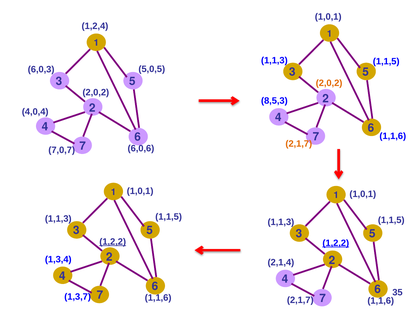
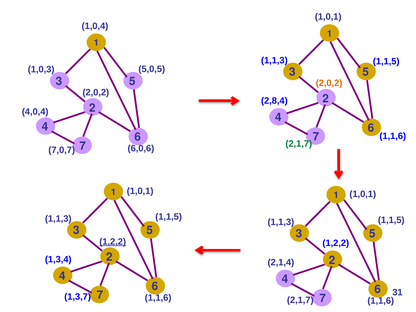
1,2,4: 1,2,4 -> 1,0,4
6,0,3: 6,0,3 -> 1,0,3
8,5,3: 8,5,3 -> 2,8,4
2,1,7 at (299, 144) colour: orange -> green
1,2,2 at (336, 243) underline: present -> none
35: 35 -> 31
